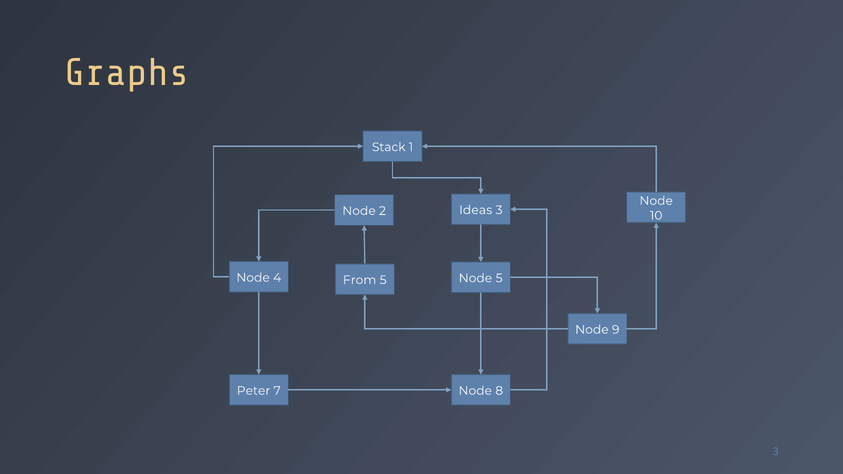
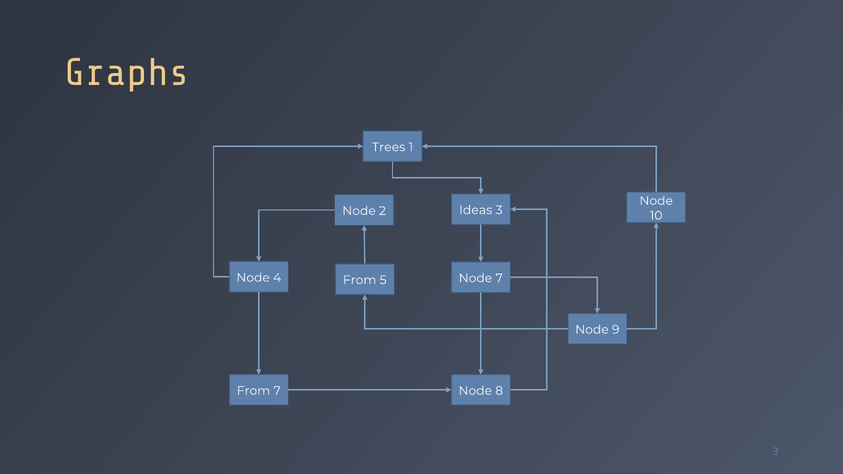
Stack: Stack -> Trees
Node 5: 5 -> 7
Peter at (254, 391): Peter -> From
